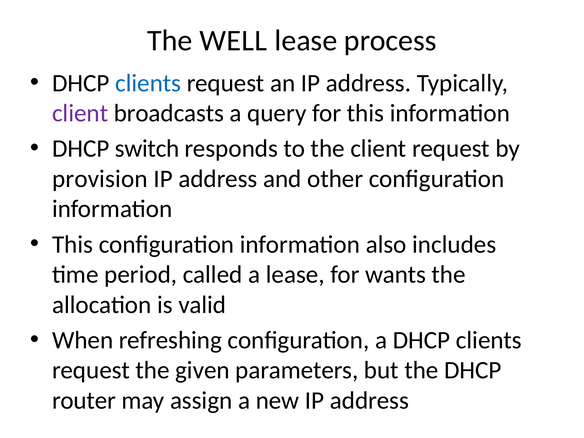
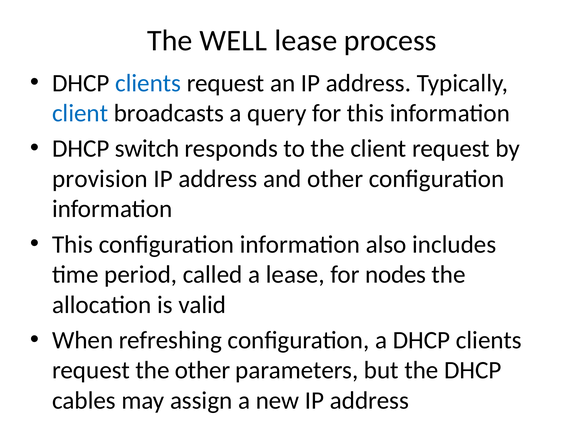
client at (80, 113) colour: purple -> blue
wants: wants -> nodes
the given: given -> other
router: router -> cables
